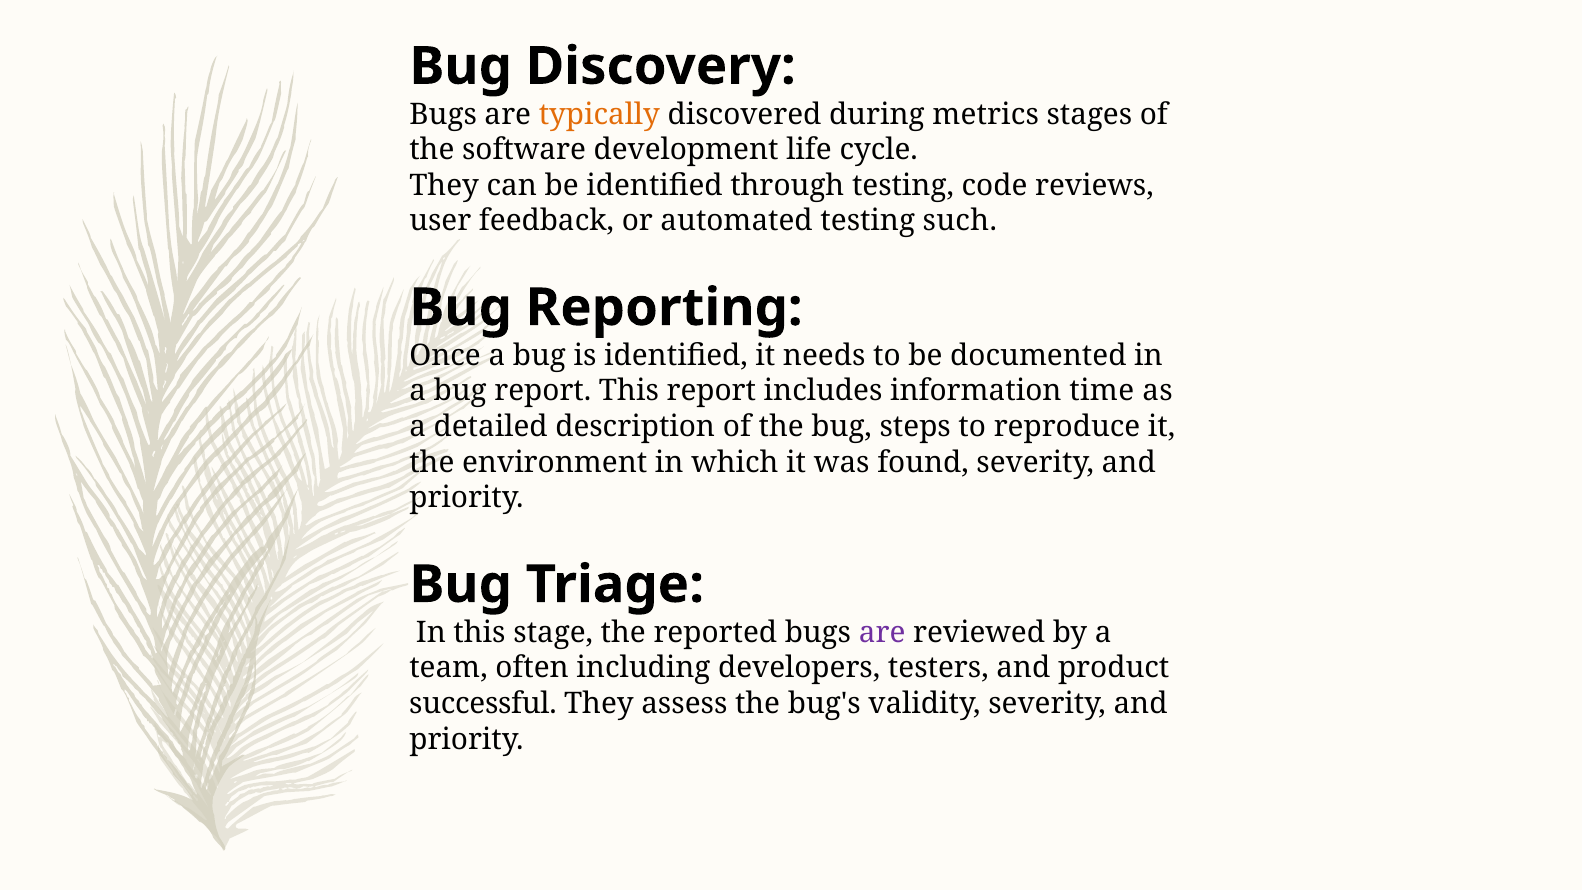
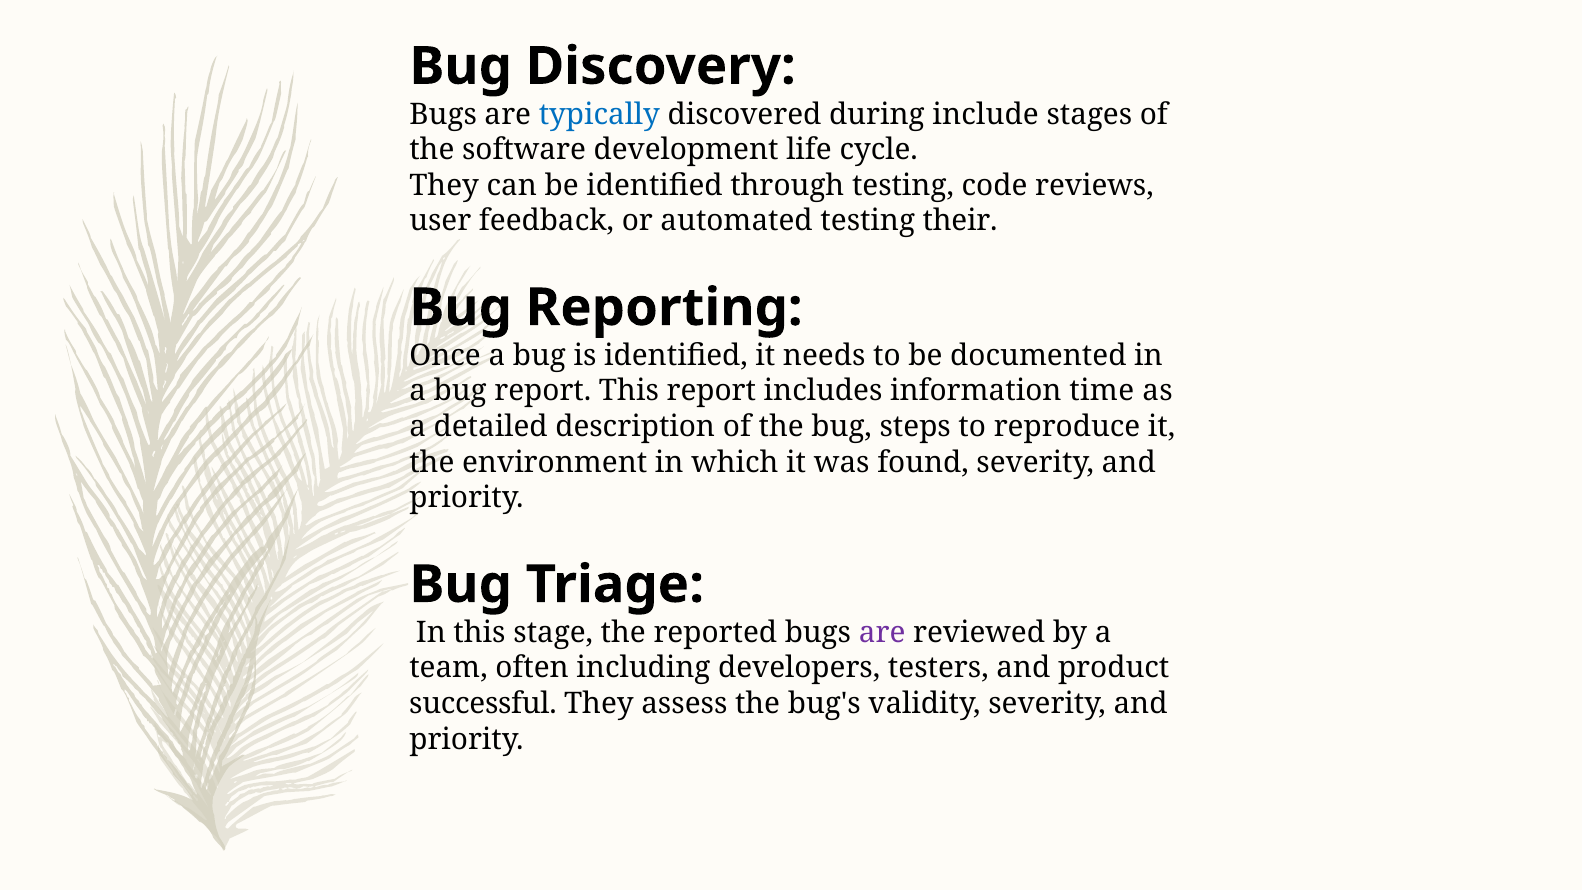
typically colour: orange -> blue
metrics: metrics -> include
such: such -> their
